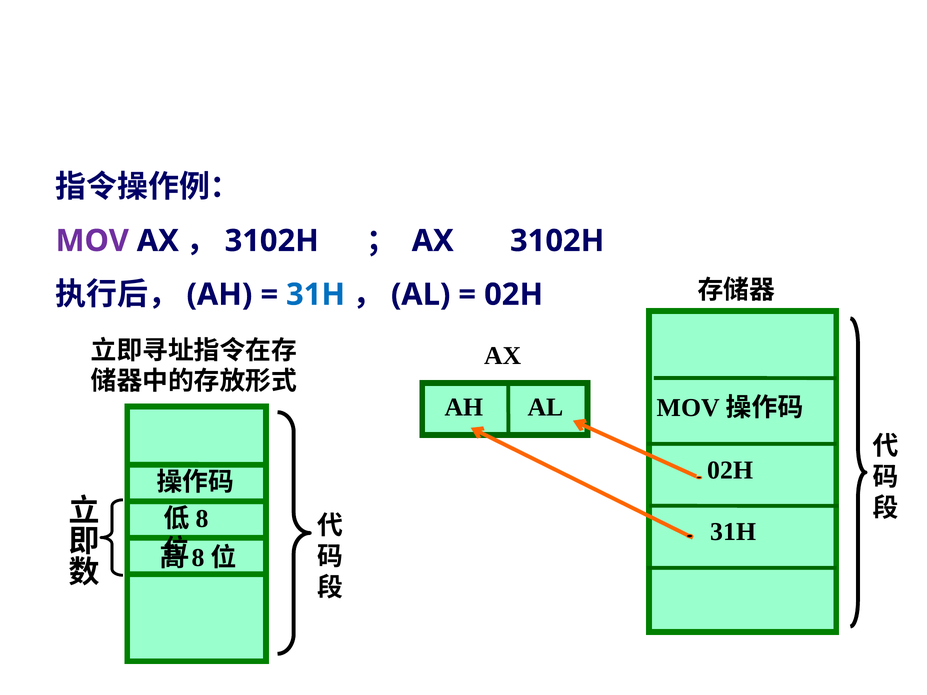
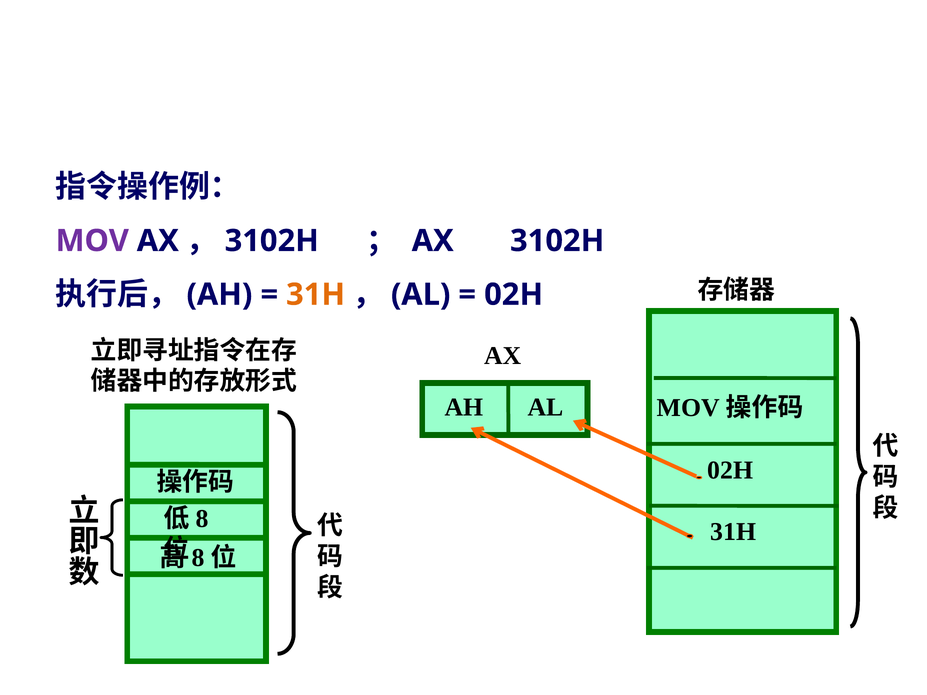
31H at (316, 295) colour: blue -> orange
